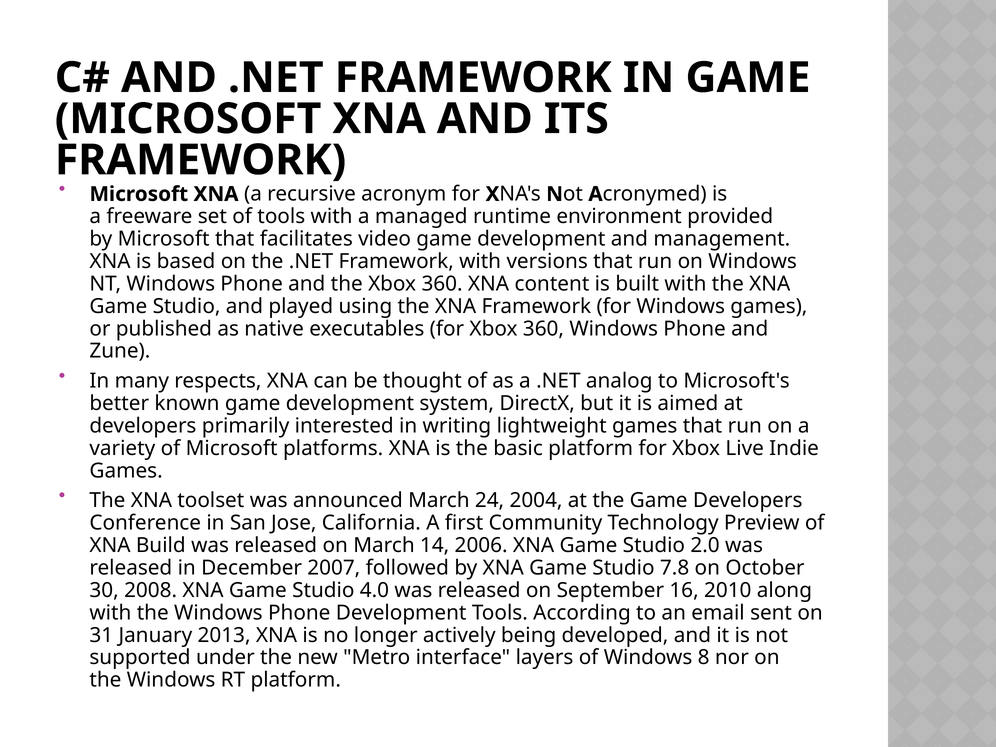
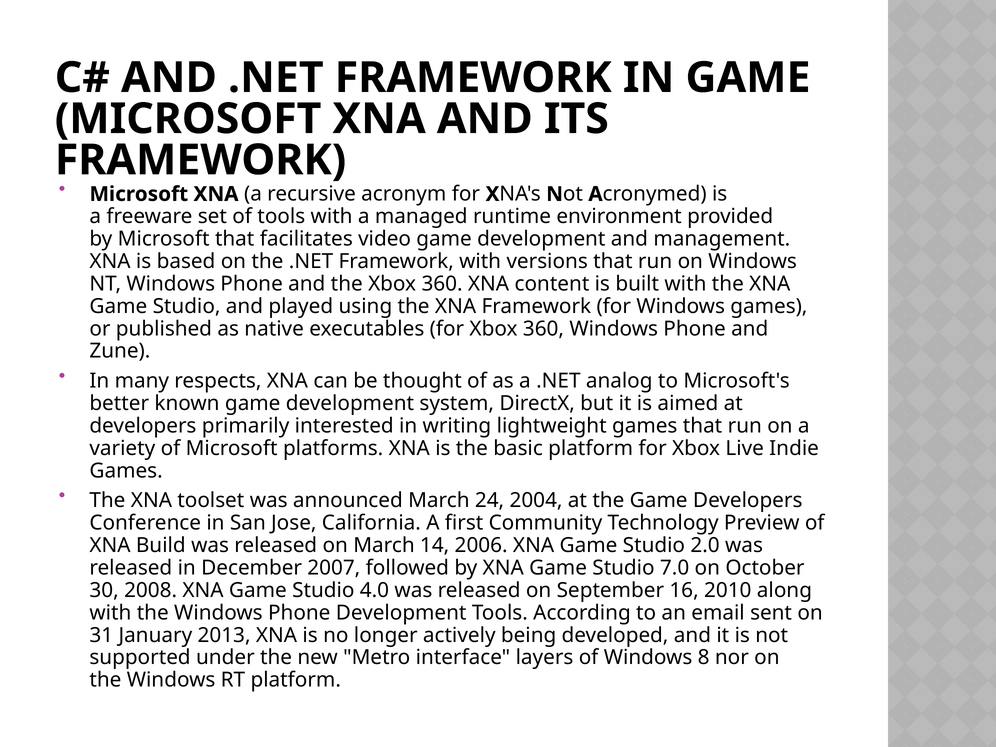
7.8: 7.8 -> 7.0
